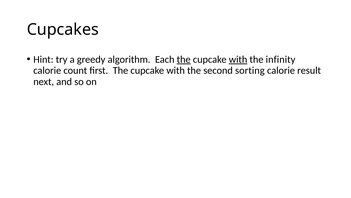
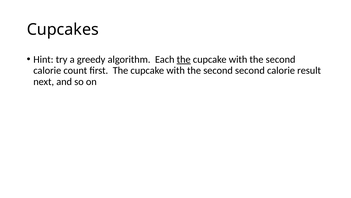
with at (238, 59) underline: present -> none
infinity at (281, 59): infinity -> second
second sorting: sorting -> second
